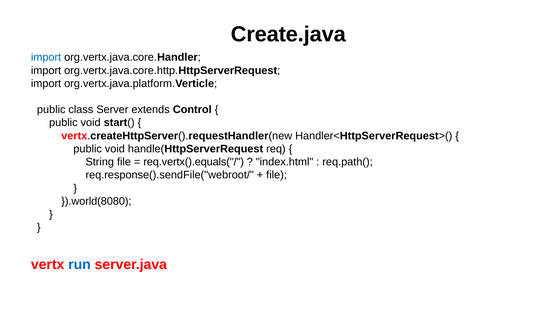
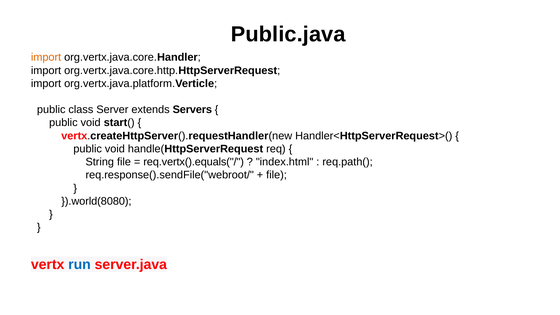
Create.java: Create.java -> Public.java
import at (46, 57) colour: blue -> orange
Control: Control -> Servers
